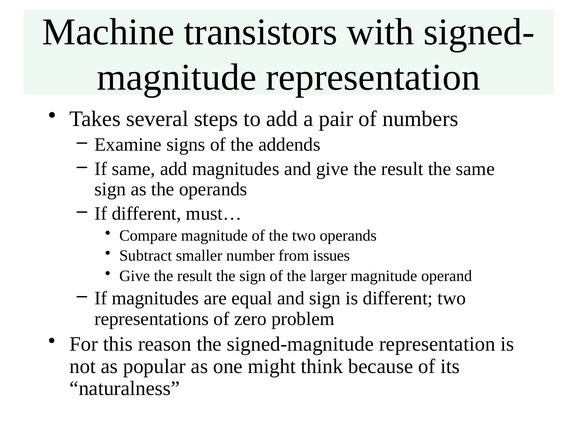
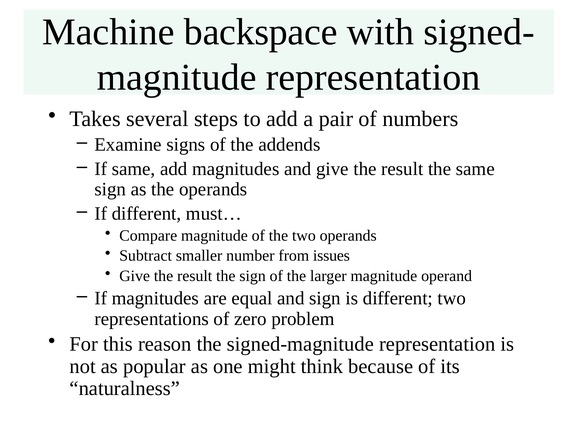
transistors: transistors -> backspace
